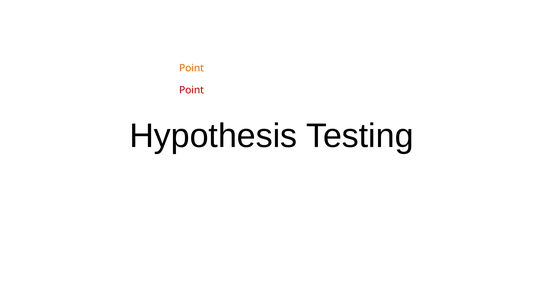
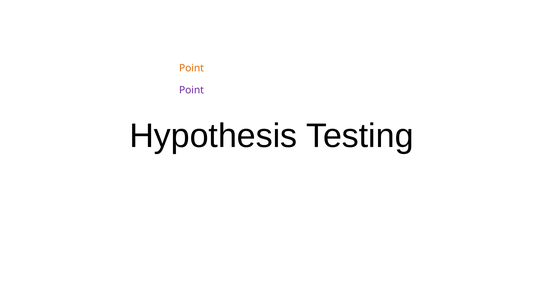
Point at (191, 90) colour: red -> purple
